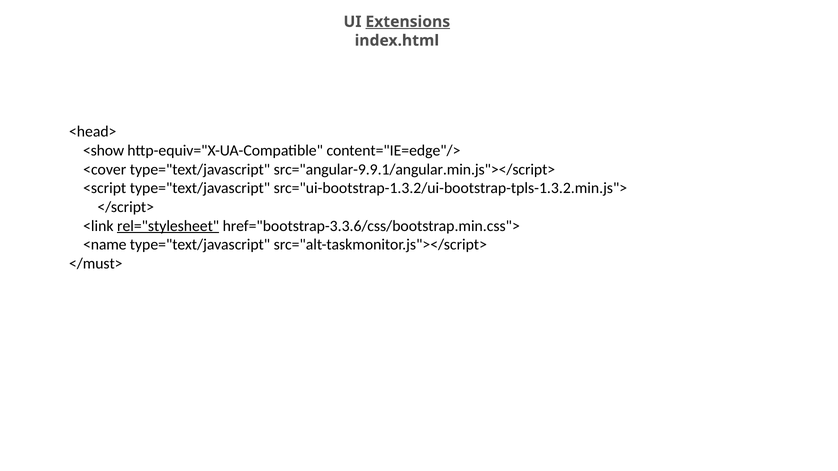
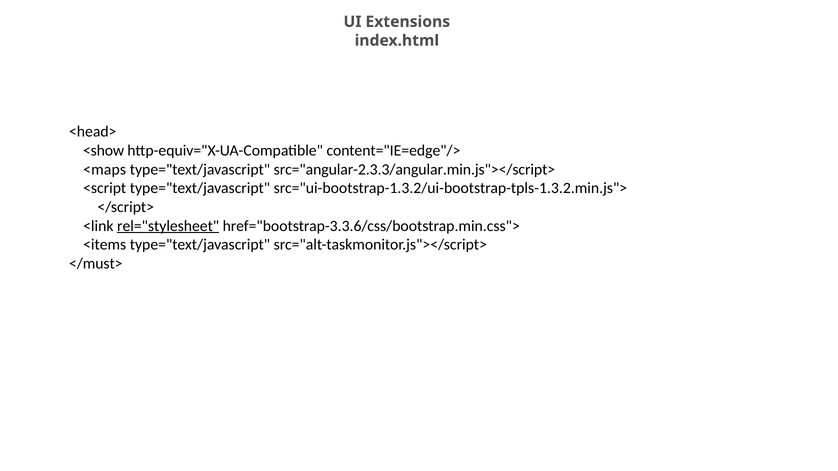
Extensions underline: present -> none
<cover: <cover -> <maps
src="angular-9.9.1/angular.min.js"></script>: src="angular-9.9.1/angular.min.js"></script> -> src="angular-2.3.3/angular.min.js"></script>
<name: <name -> <items
